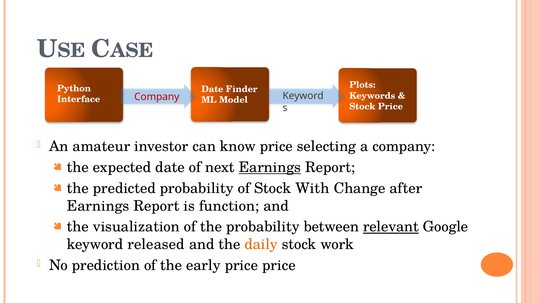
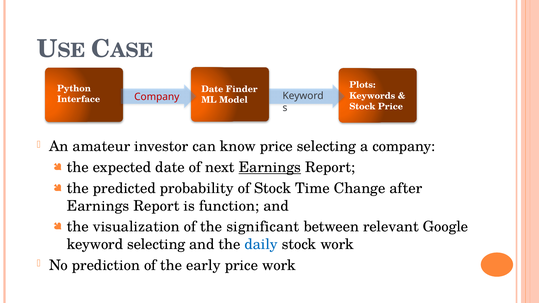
With: With -> Time
the probability: probability -> significant
relevant underline: present -> none
keyword released: released -> selecting
daily colour: orange -> blue
price price: price -> work
